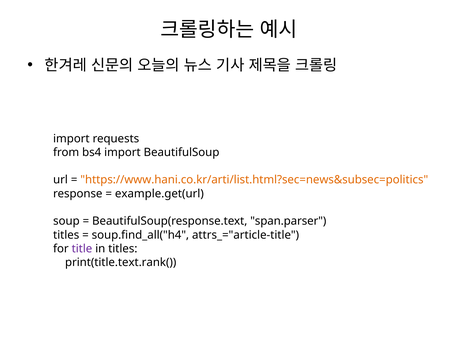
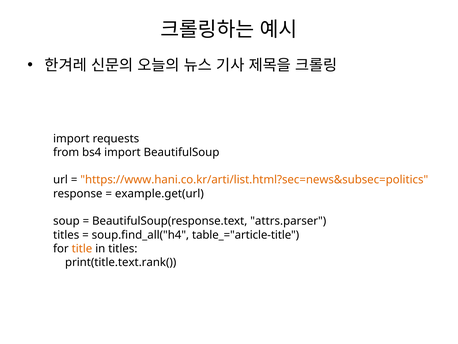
span.parser: span.parser -> attrs.parser
attrs_="article-title: attrs_="article-title -> table_="article-title
title colour: purple -> orange
